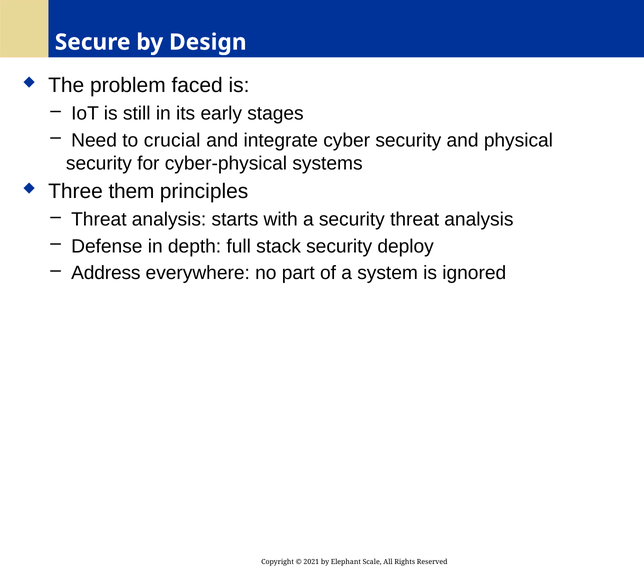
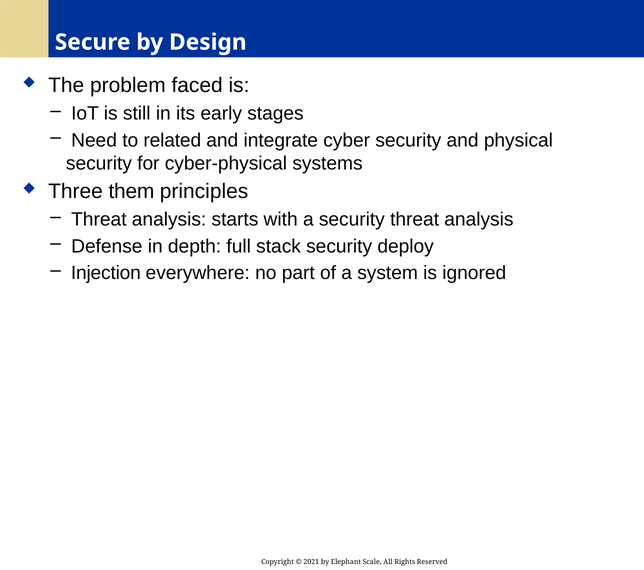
crucial: crucial -> related
Address: Address -> Injection
